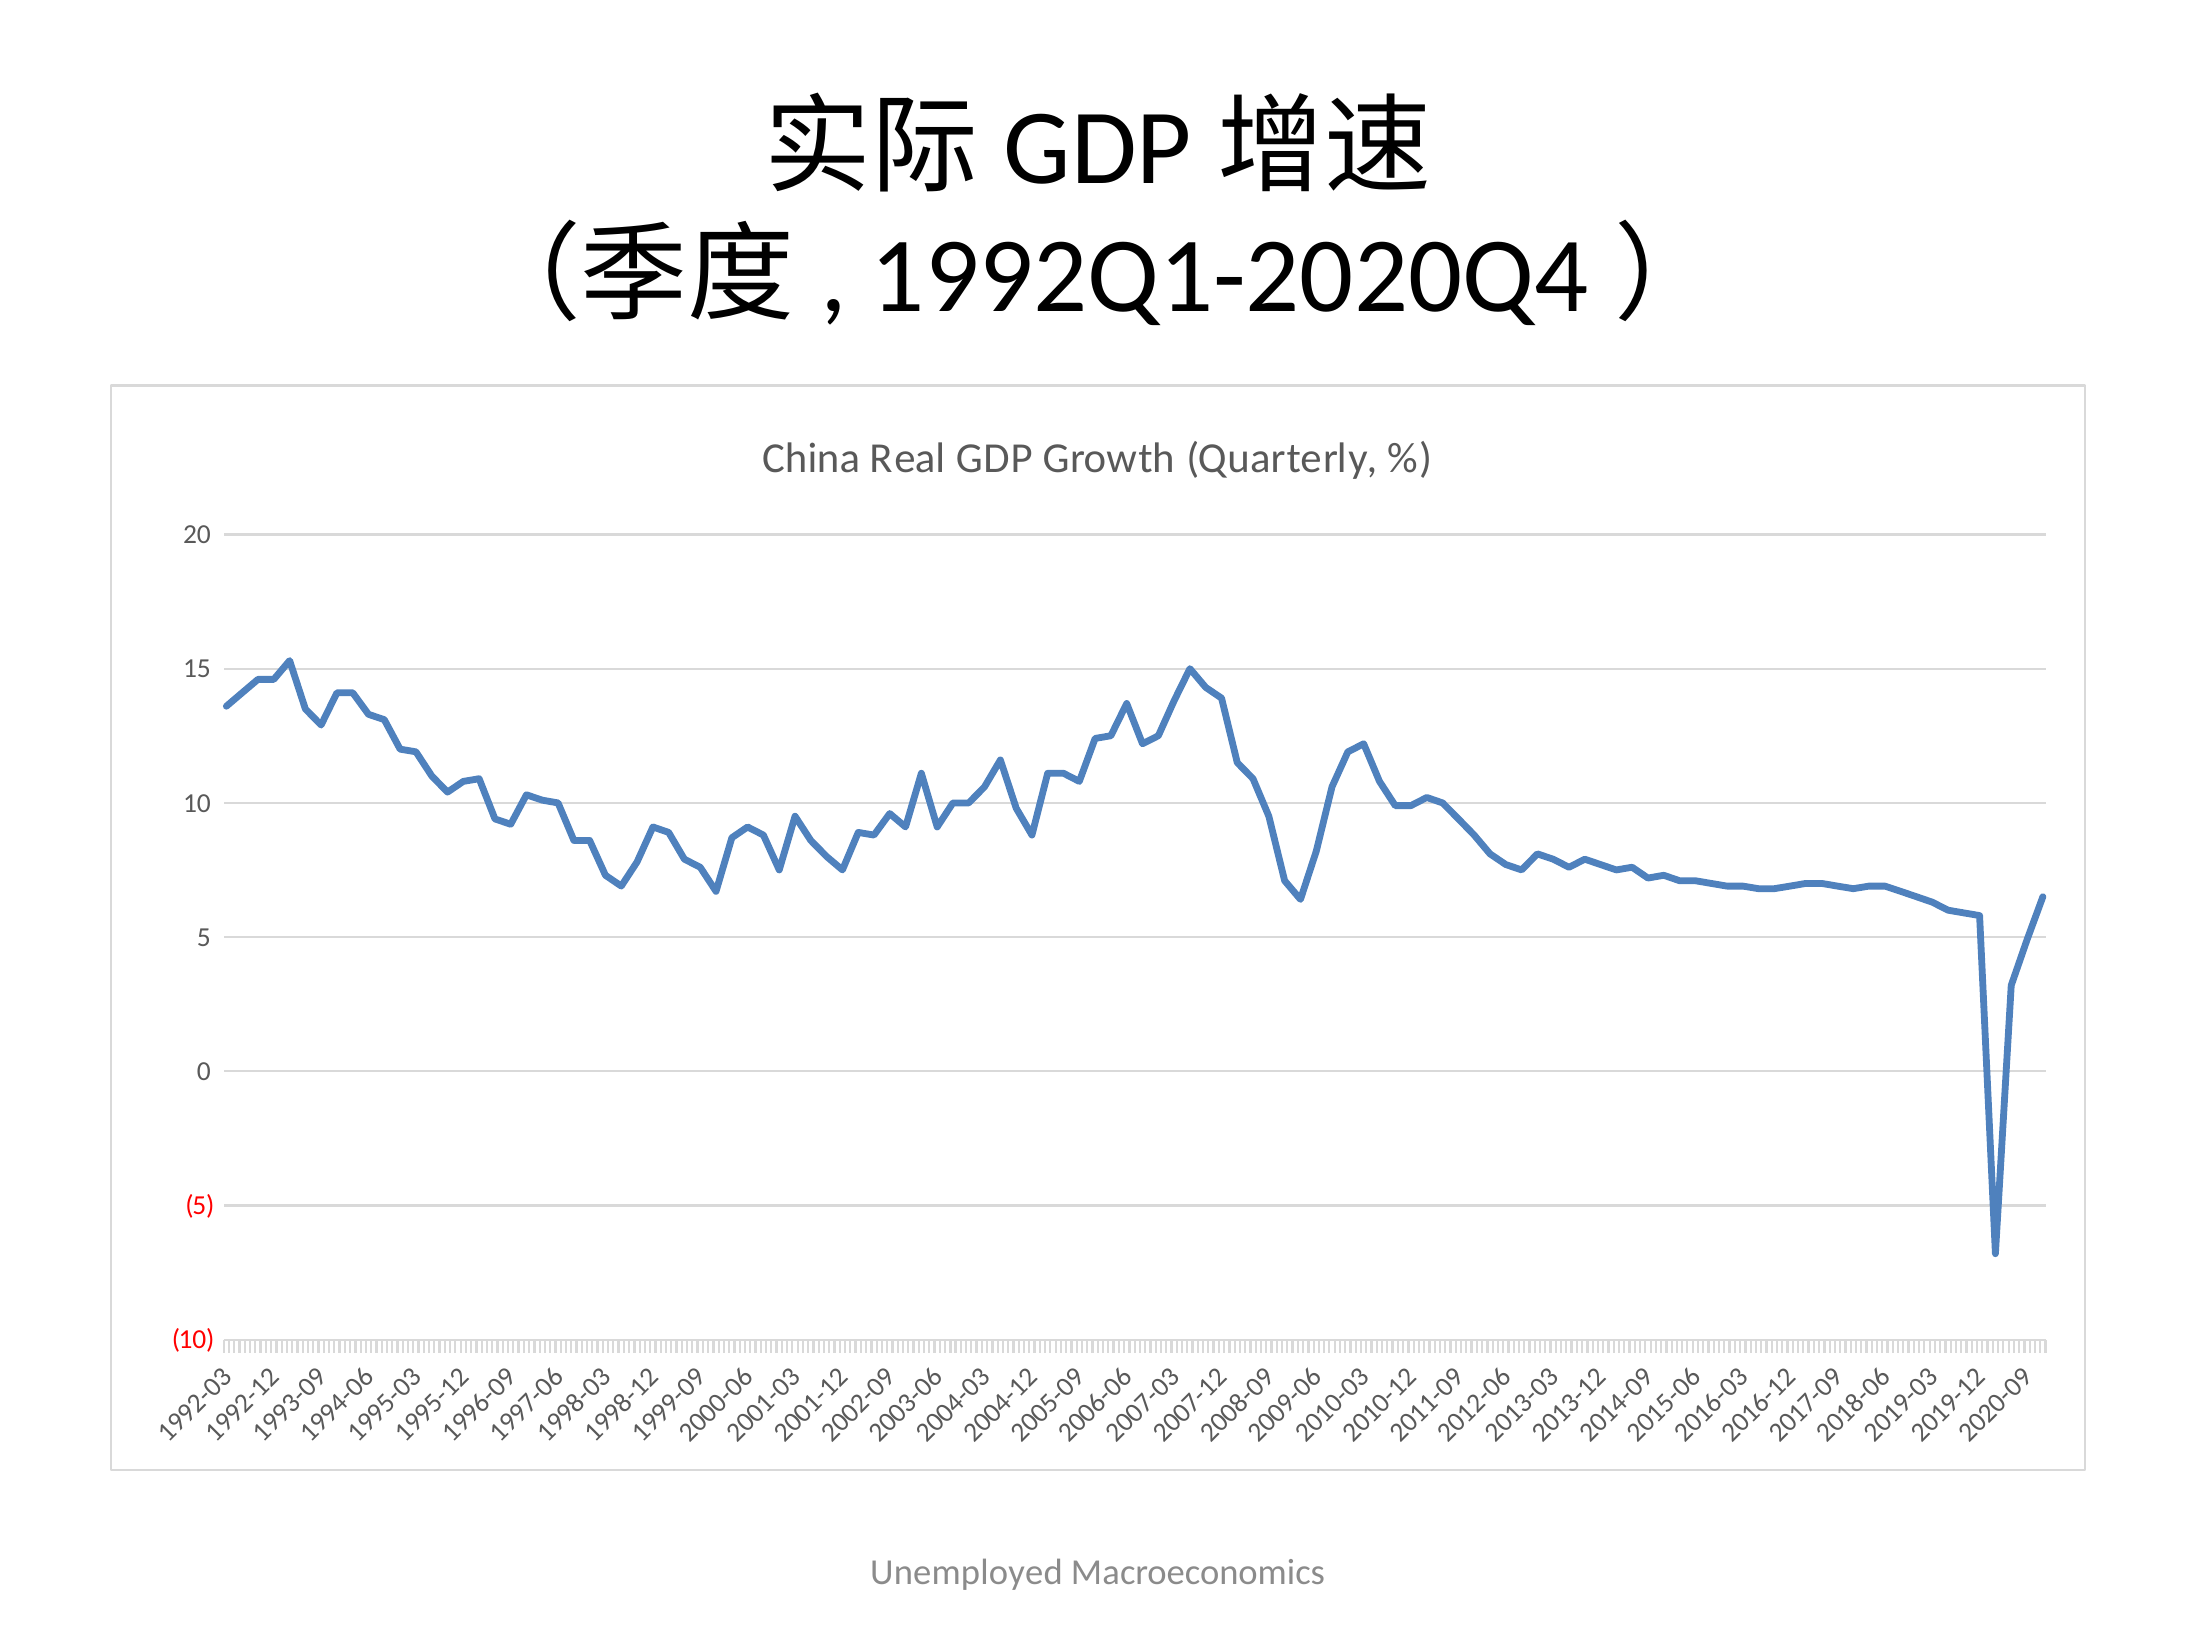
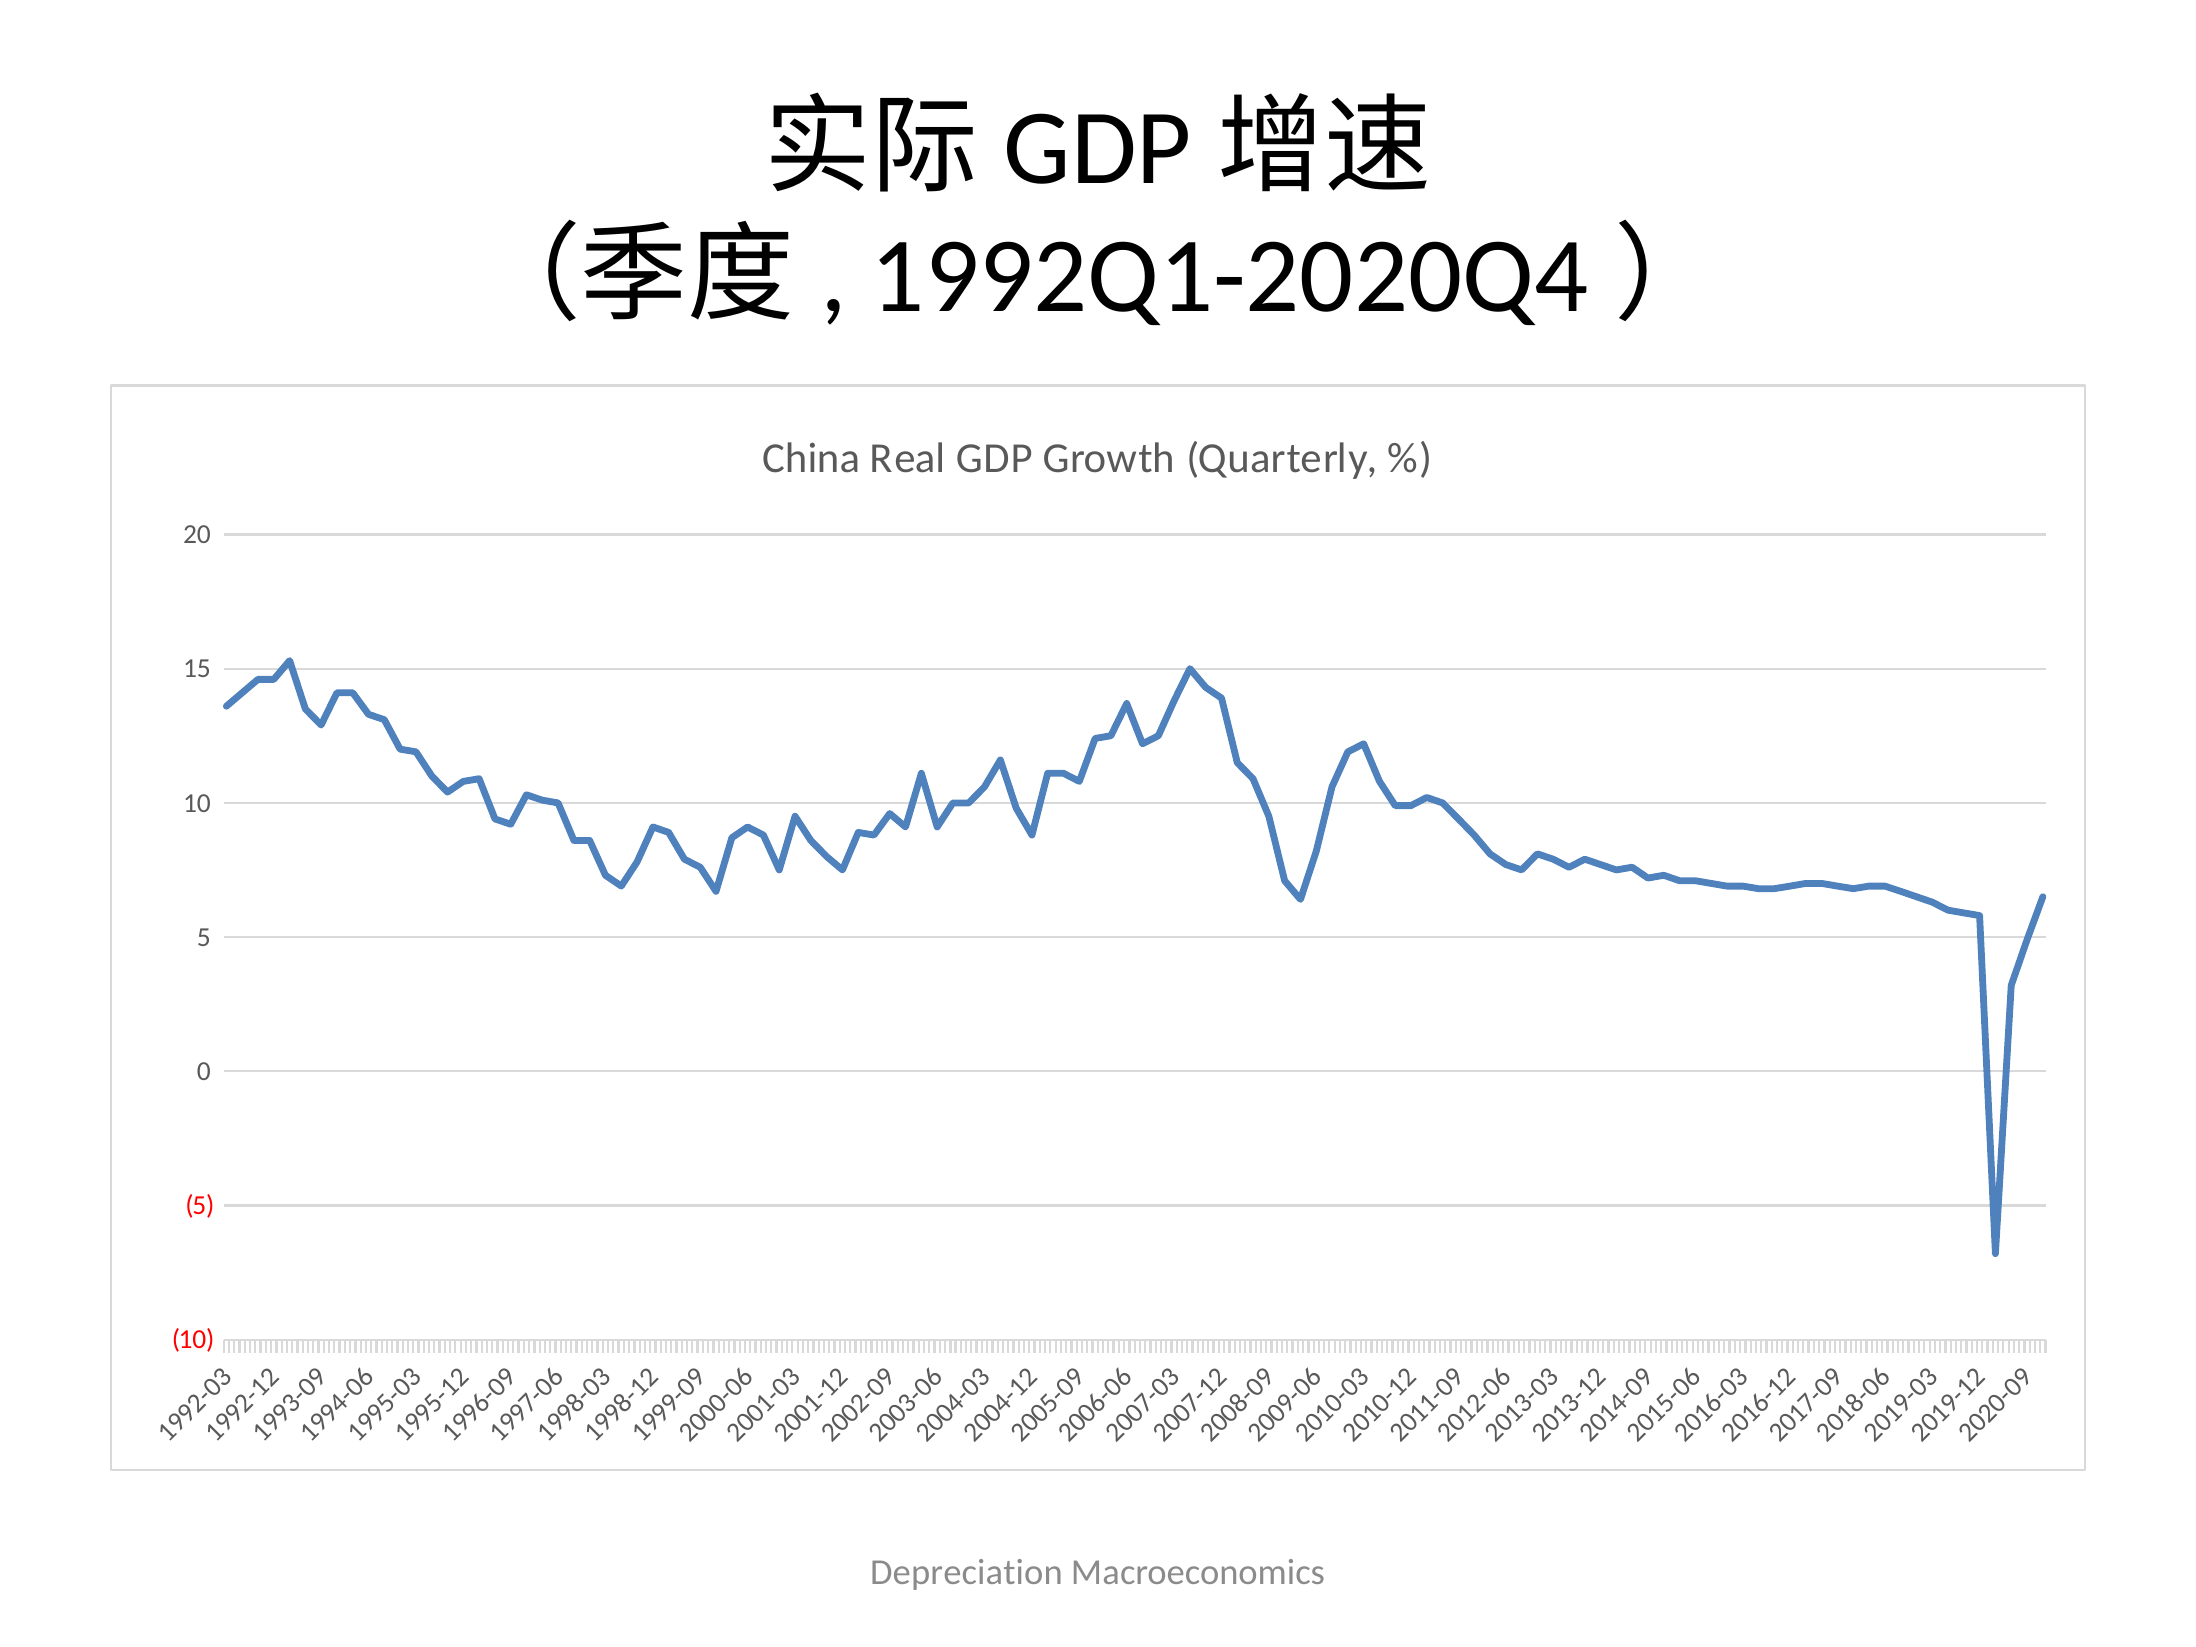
Unemployed: Unemployed -> Depreciation
